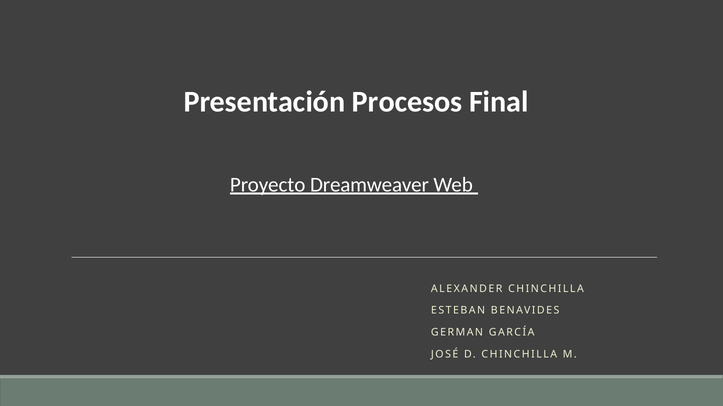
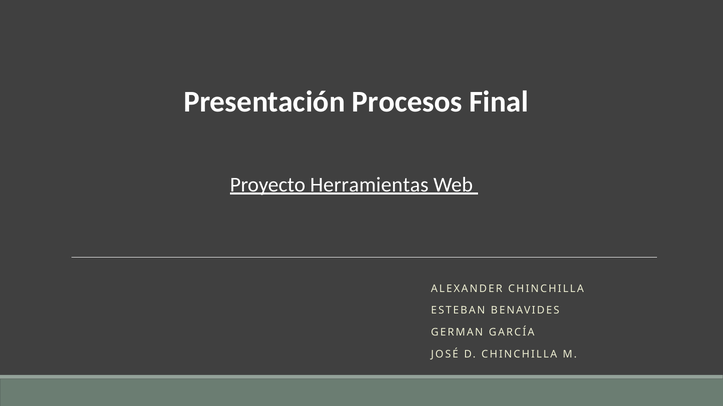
Dreamweaver: Dreamweaver -> Herramientas
